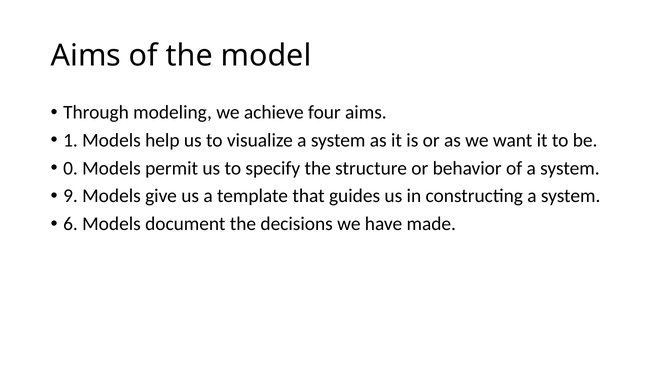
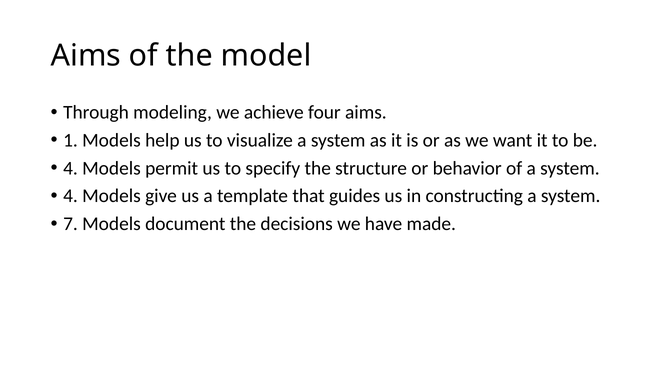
0 at (71, 168): 0 -> 4
9 at (71, 196): 9 -> 4
6: 6 -> 7
